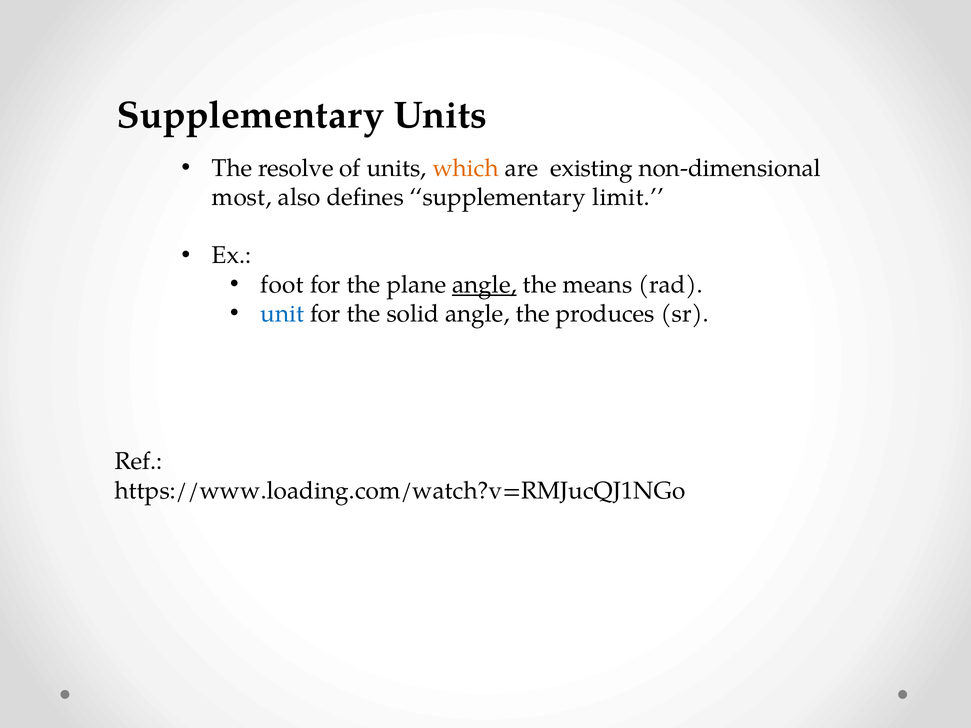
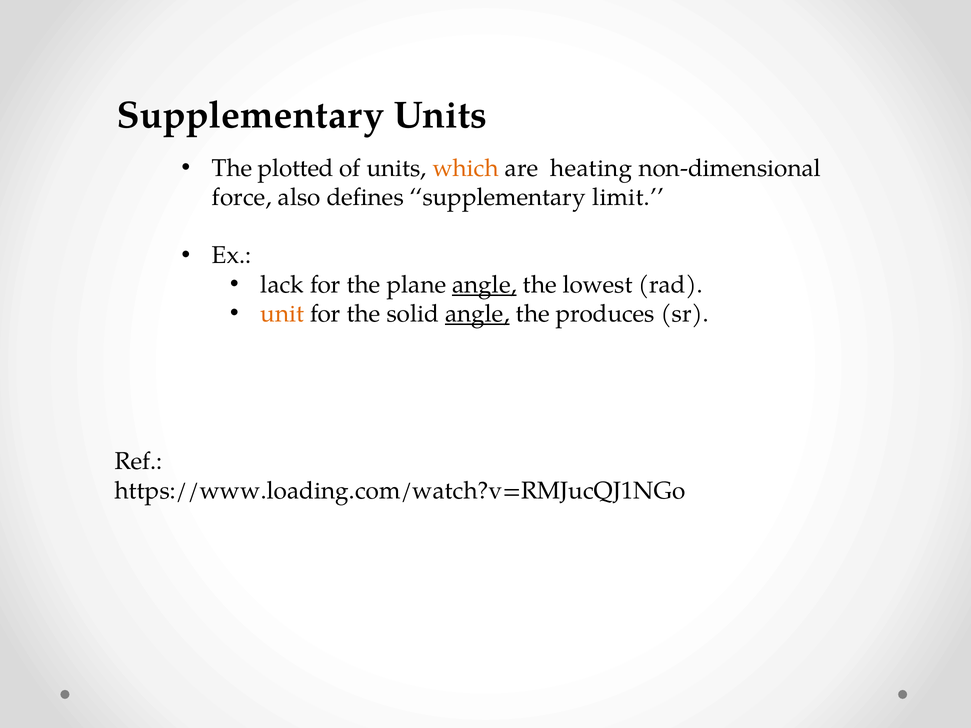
resolve: resolve -> plotted
existing: existing -> heating
most: most -> force
foot: foot -> lack
means: means -> lowest
unit colour: blue -> orange
angle at (477, 314) underline: none -> present
